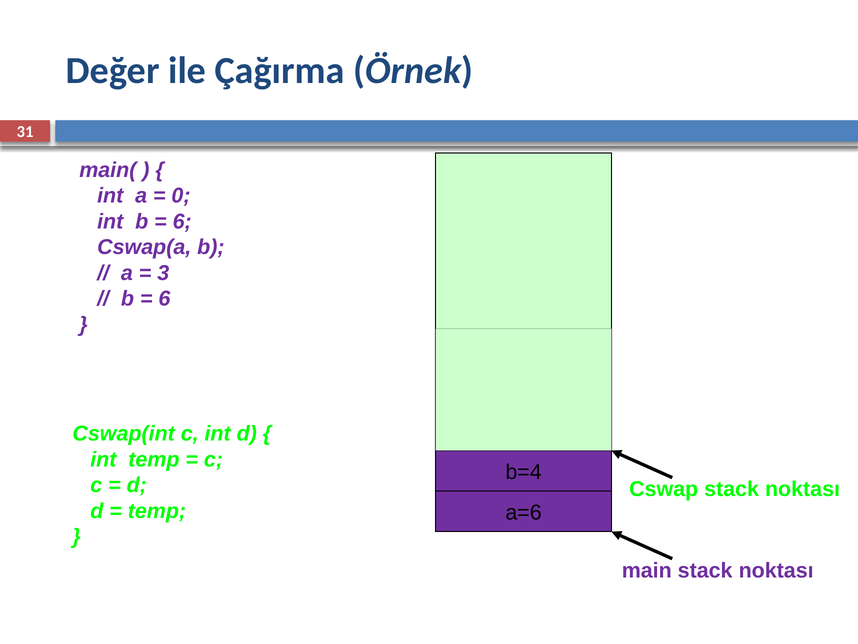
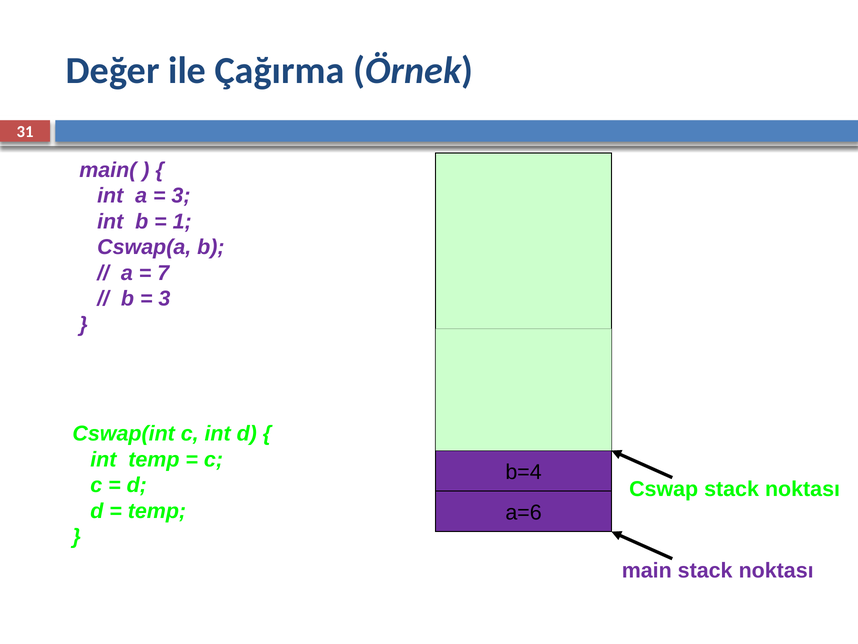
0 at (181, 196): 0 -> 3
6 at (182, 221): 6 -> 1
3: 3 -> 7
6 at (164, 299): 6 -> 3
